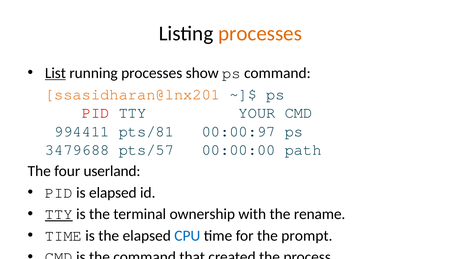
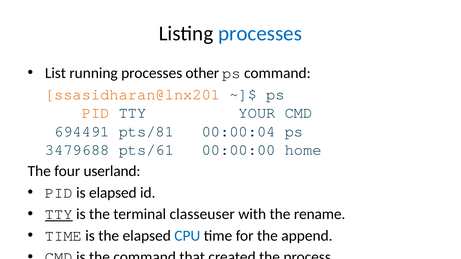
processes at (260, 33) colour: orange -> blue
List underline: present -> none
show: show -> other
PID at (96, 113) colour: red -> orange
994411: 994411 -> 694491
00:00:97: 00:00:97 -> 00:00:04
pts/57: pts/57 -> pts/61
path: path -> home
ownership: ownership -> classeuser
prompt: prompt -> append
